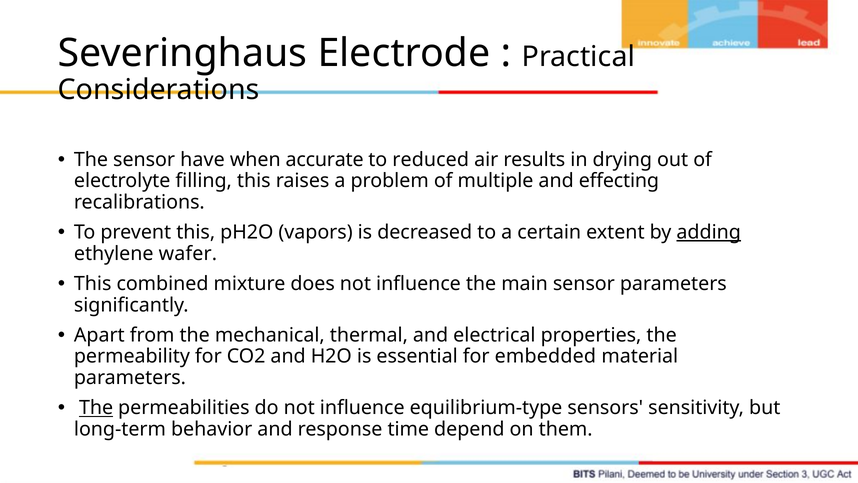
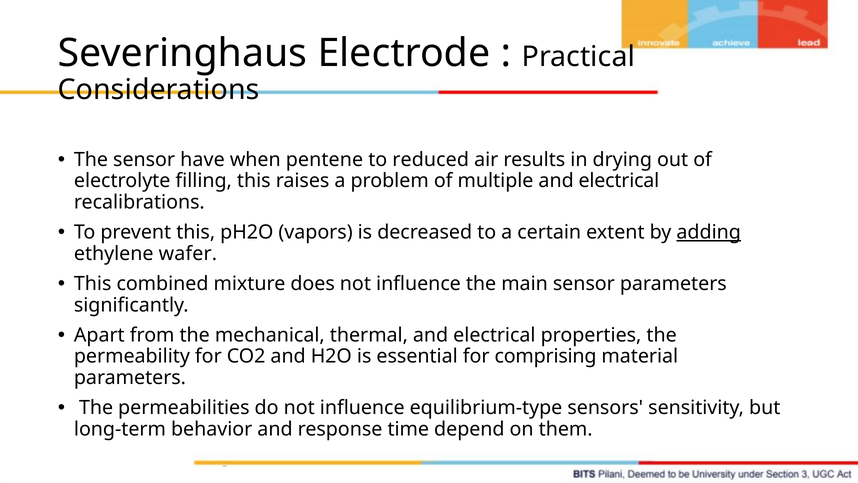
accurate: accurate -> pentene
multiple and effecting: effecting -> electrical
embedded: embedded -> comprising
The at (96, 408) underline: present -> none
